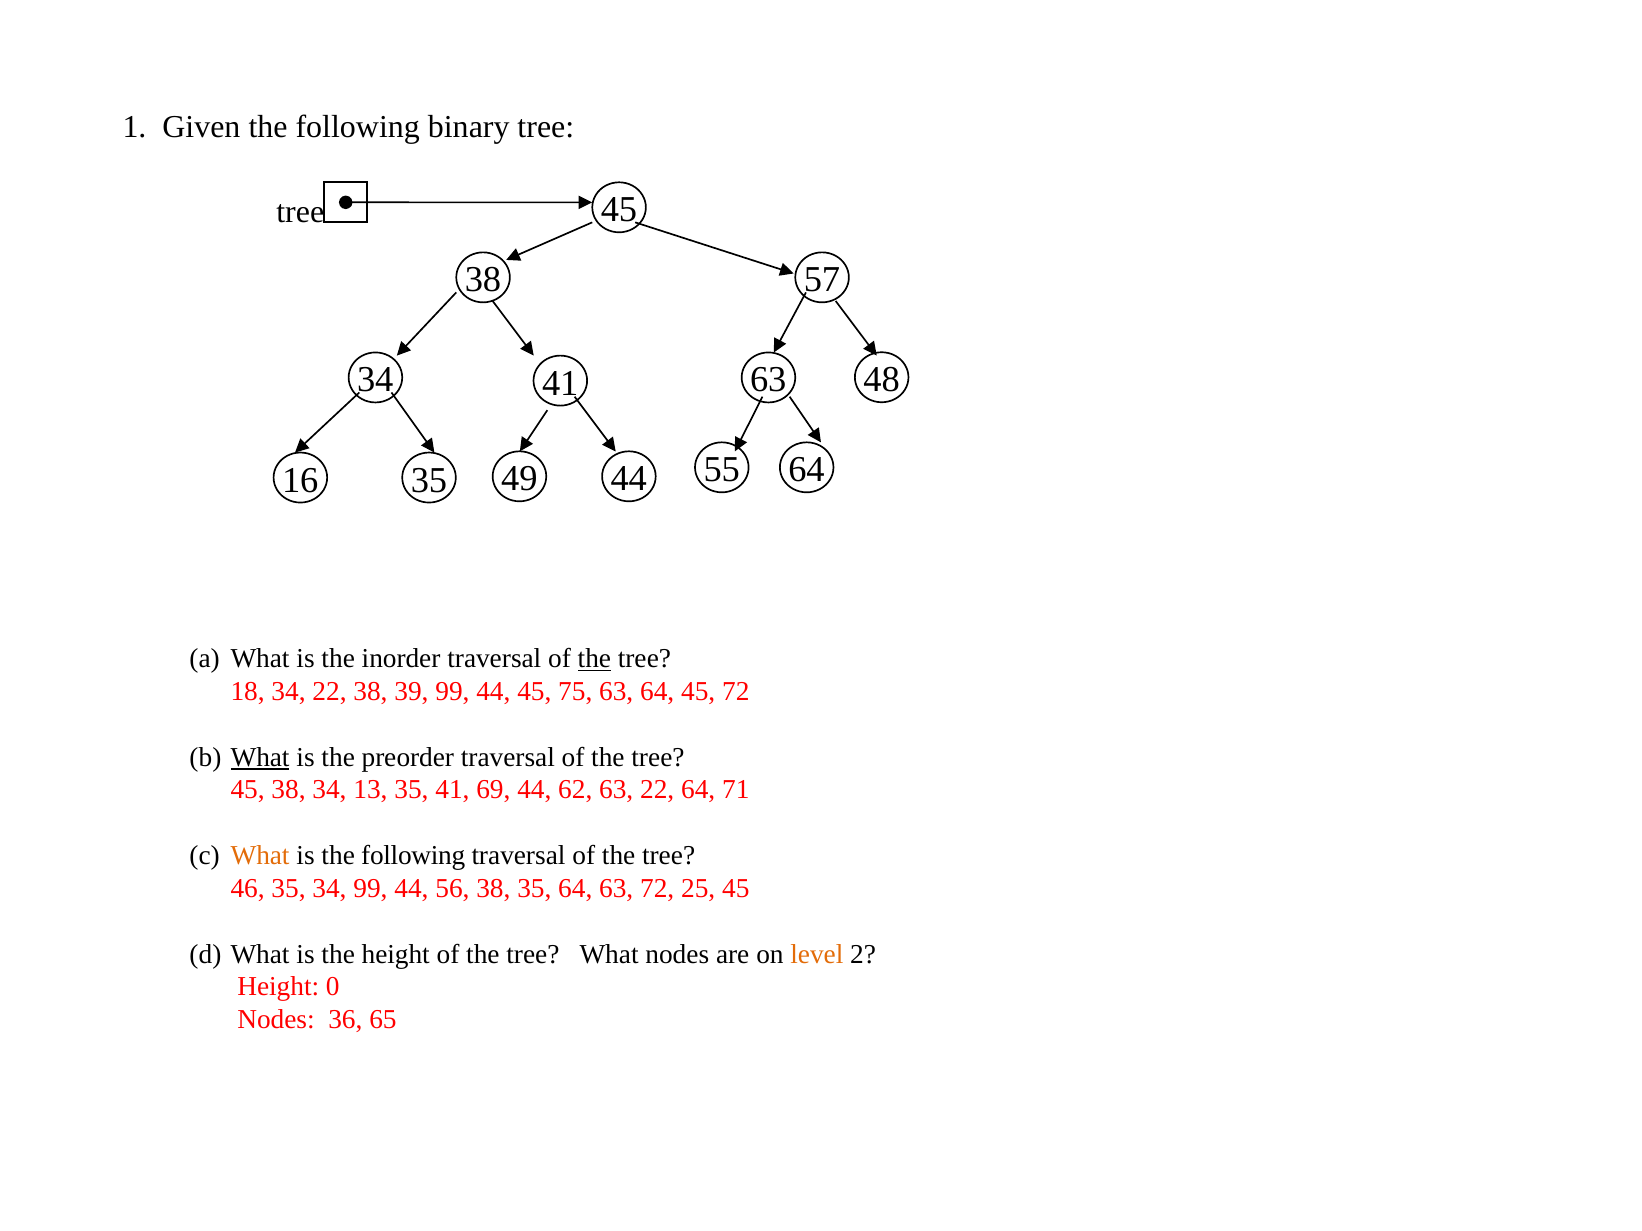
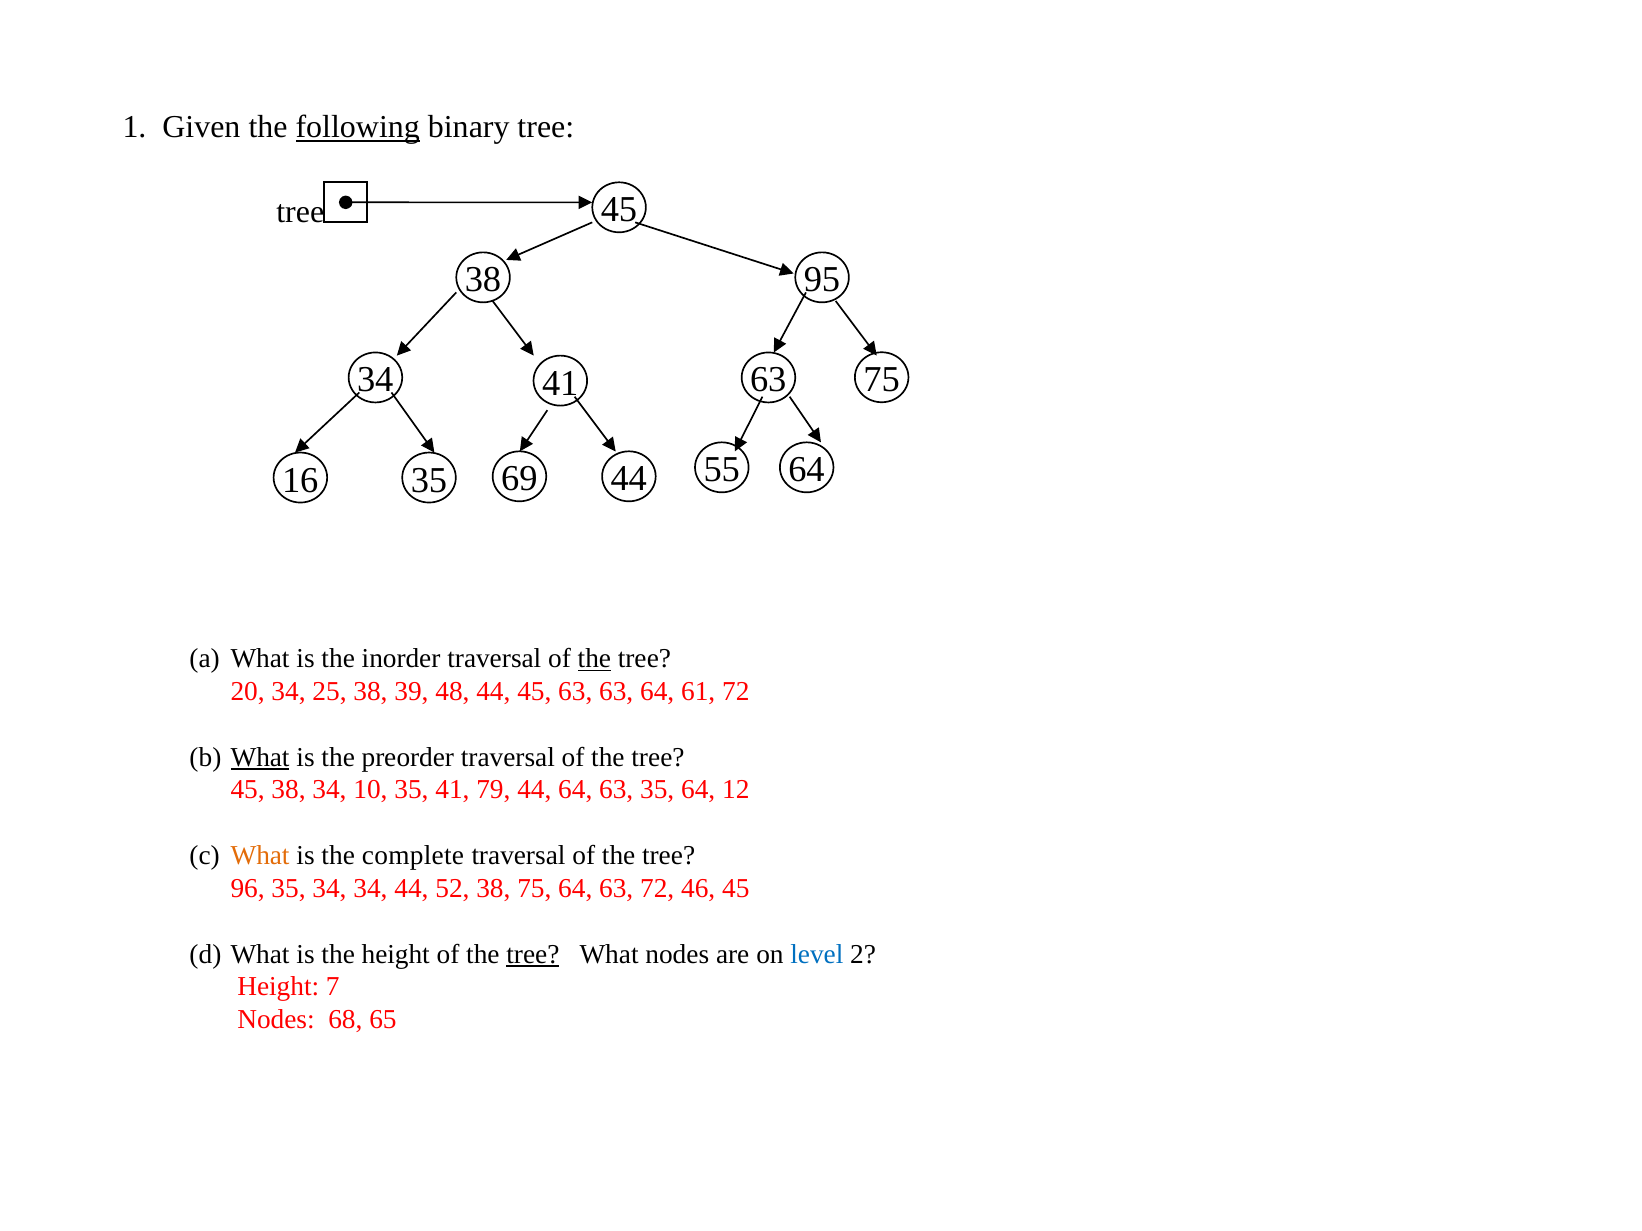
following at (358, 127) underline: none -> present
57: 57 -> 95
41 48: 48 -> 75
49: 49 -> 69
18: 18 -> 20
34 22: 22 -> 25
39 99: 99 -> 48
45 75: 75 -> 63
64 45: 45 -> 61
13: 13 -> 10
69: 69 -> 79
44 62: 62 -> 64
63 22: 22 -> 35
71: 71 -> 12
is the following: following -> complete
46: 46 -> 96
34 99: 99 -> 34
56: 56 -> 52
38 35: 35 -> 75
25: 25 -> 46
tree at (533, 954) underline: none -> present
level colour: orange -> blue
0: 0 -> 7
36: 36 -> 68
